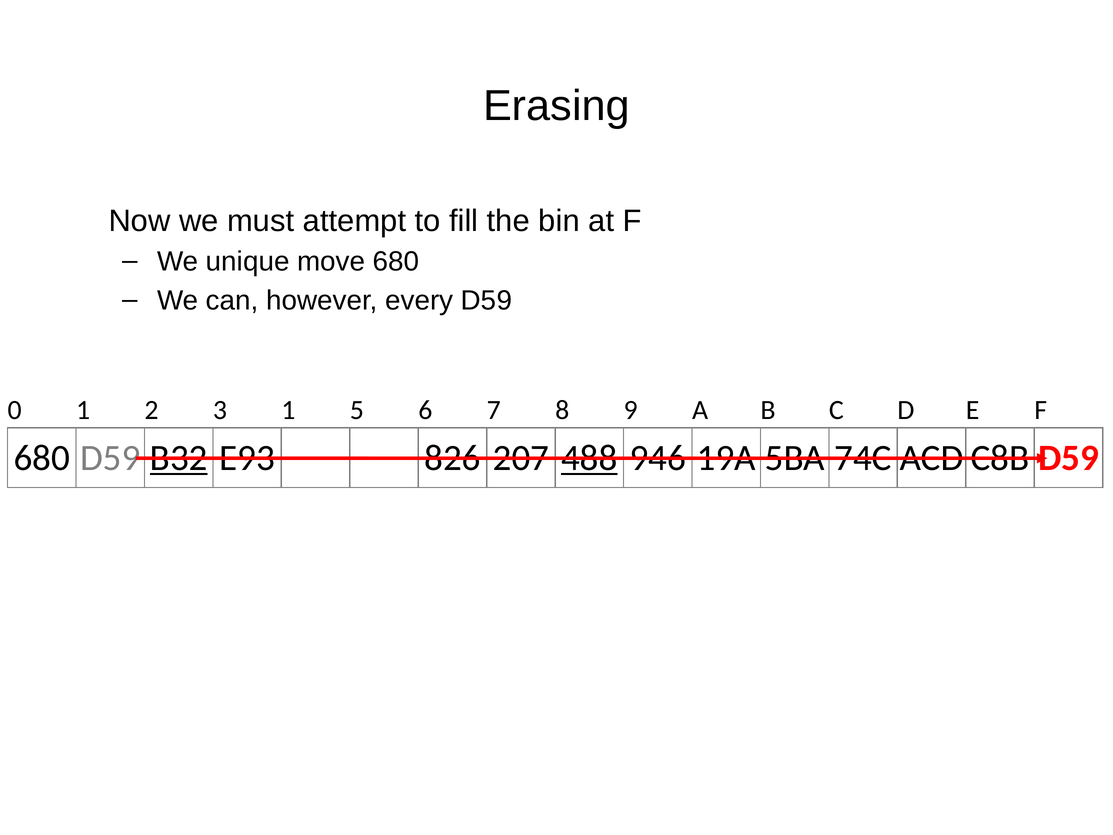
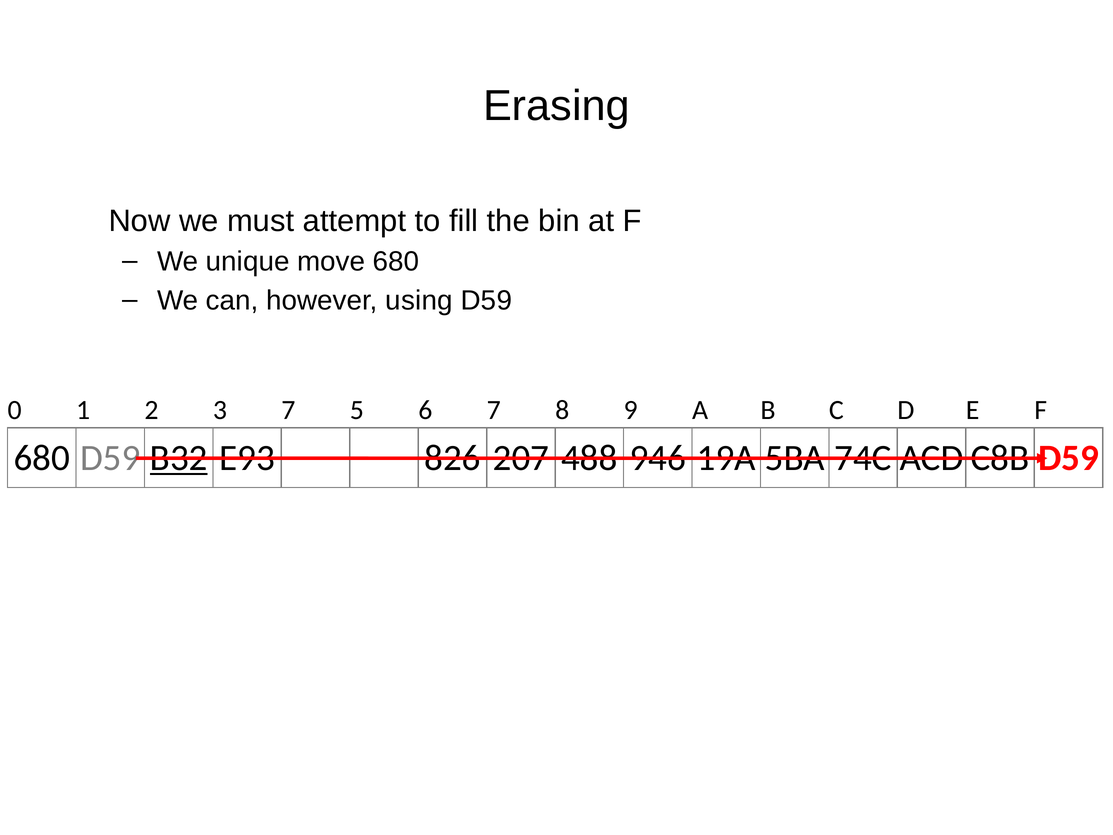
every: every -> using
3 1: 1 -> 7
488 underline: present -> none
